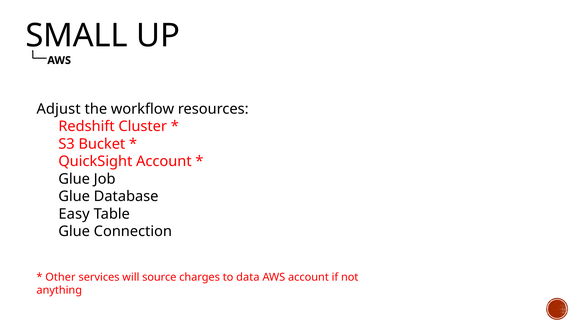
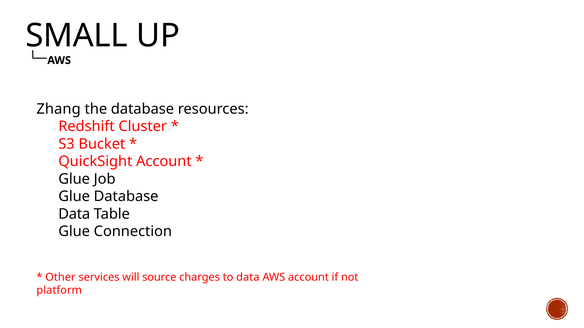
Adjust: Adjust -> Zhang
the workflow: workflow -> database
Easy at (74, 214): Easy -> Data
anything: anything -> platform
